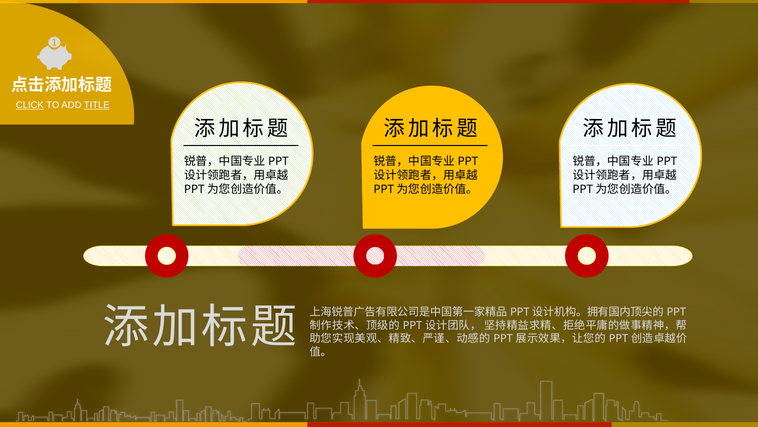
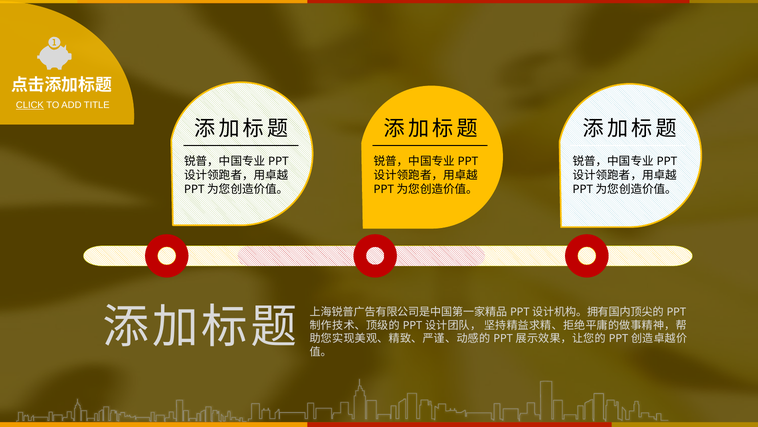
TITLE underline: present -> none
